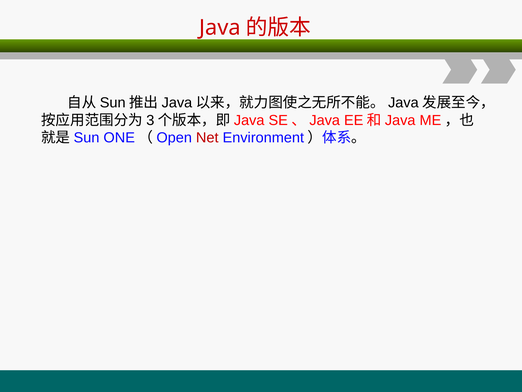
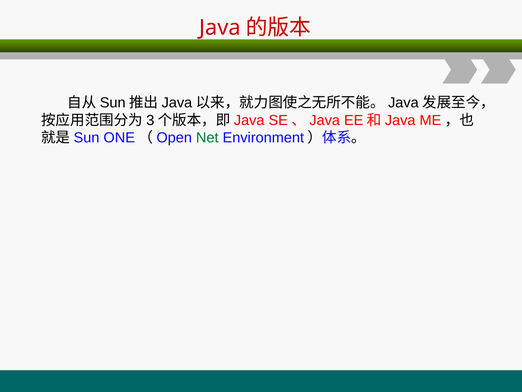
Net colour: red -> green
